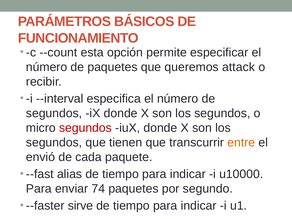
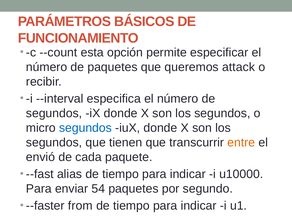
segundos at (85, 128) colour: red -> blue
74: 74 -> 54
sirve: sirve -> from
